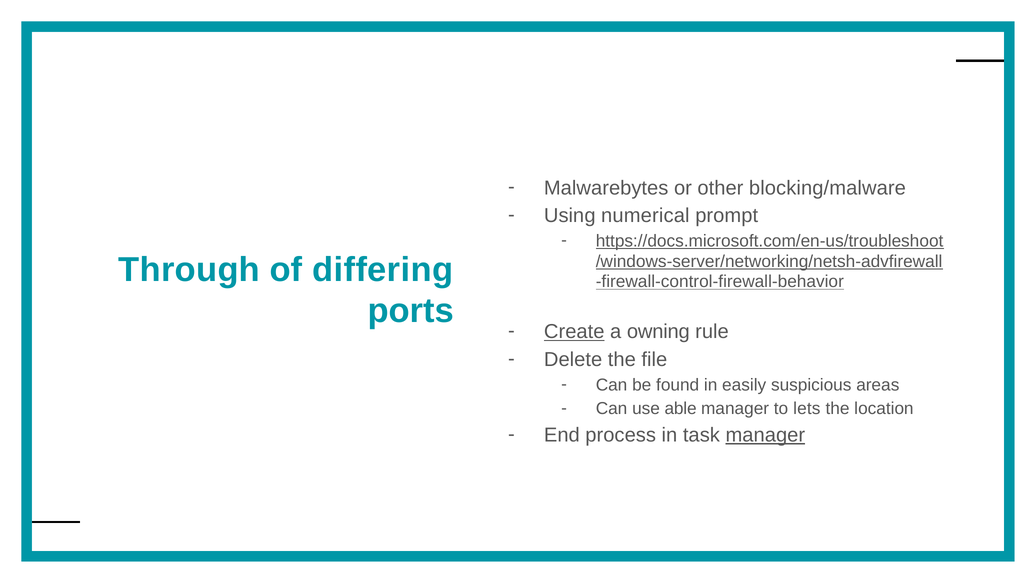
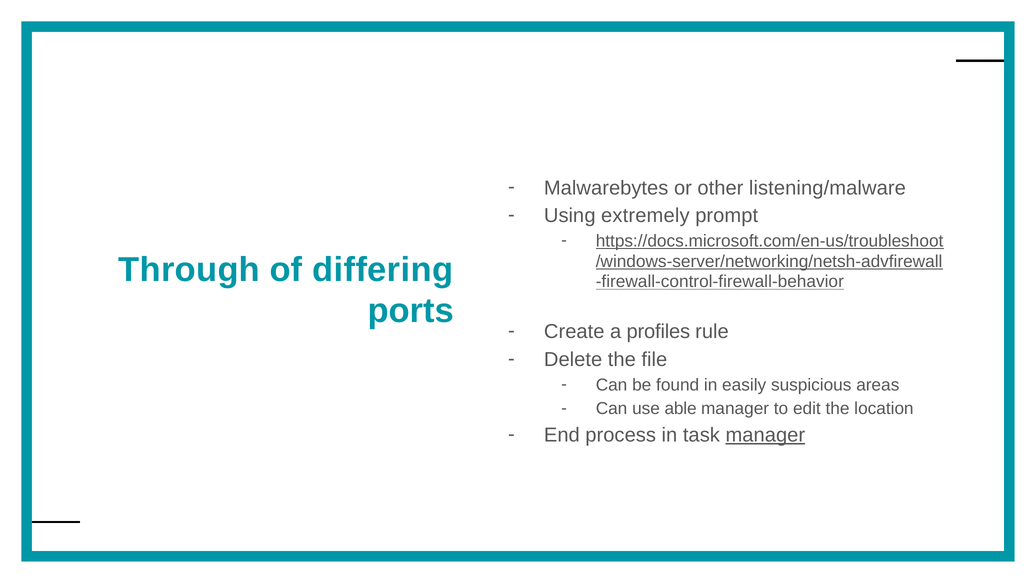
blocking/malware: blocking/malware -> listening/malware
numerical: numerical -> extremely
Create underline: present -> none
owning: owning -> profiles
lets: lets -> edit
